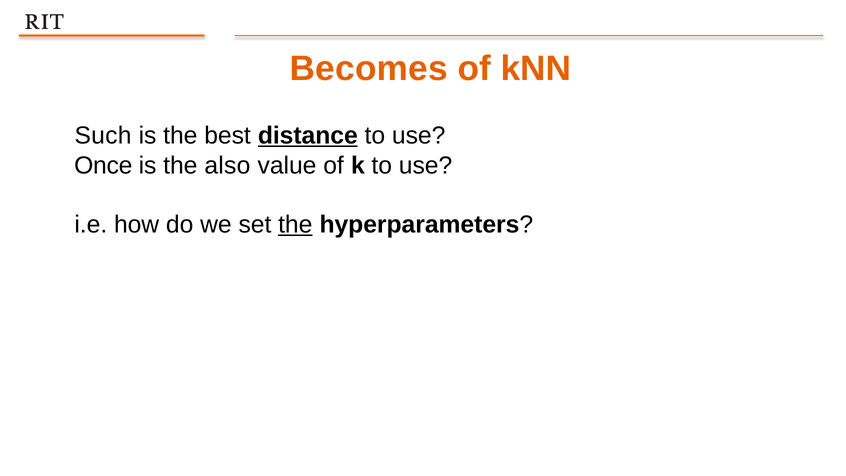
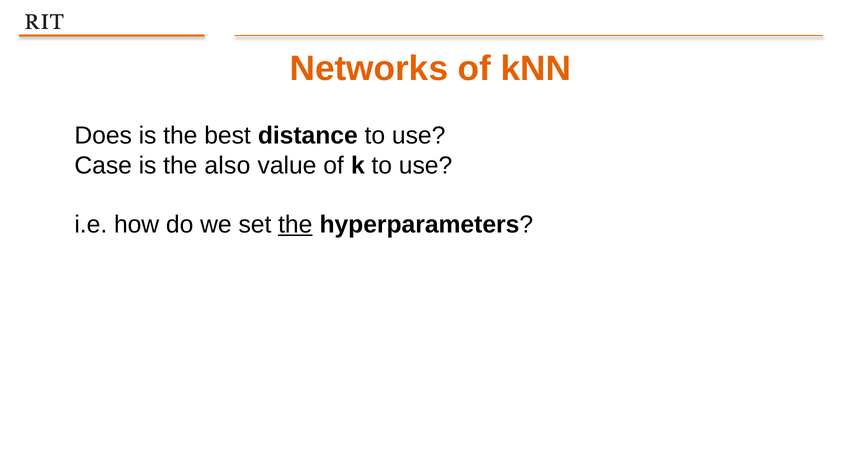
Becomes: Becomes -> Networks
Such: Such -> Does
distance underline: present -> none
Once: Once -> Case
